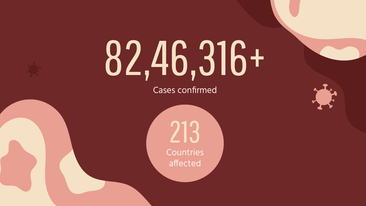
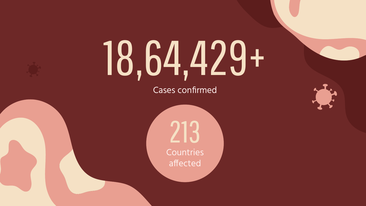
82,46,316+: 82,46,316+ -> 18,64,429+
